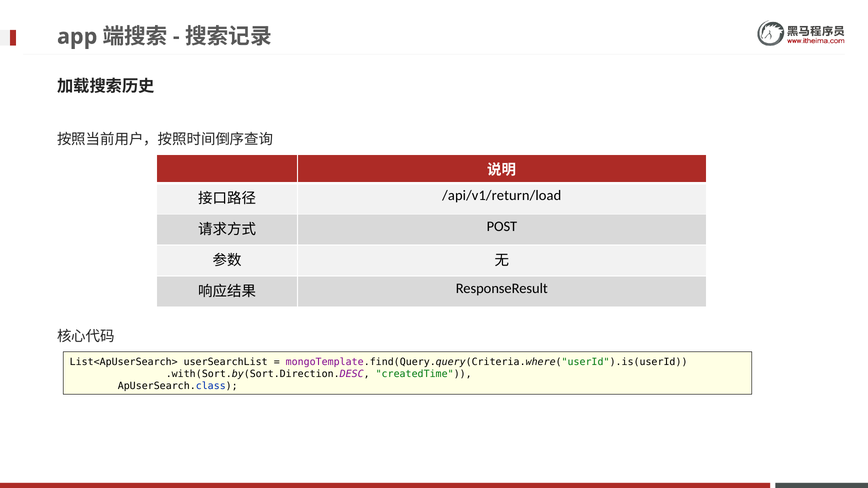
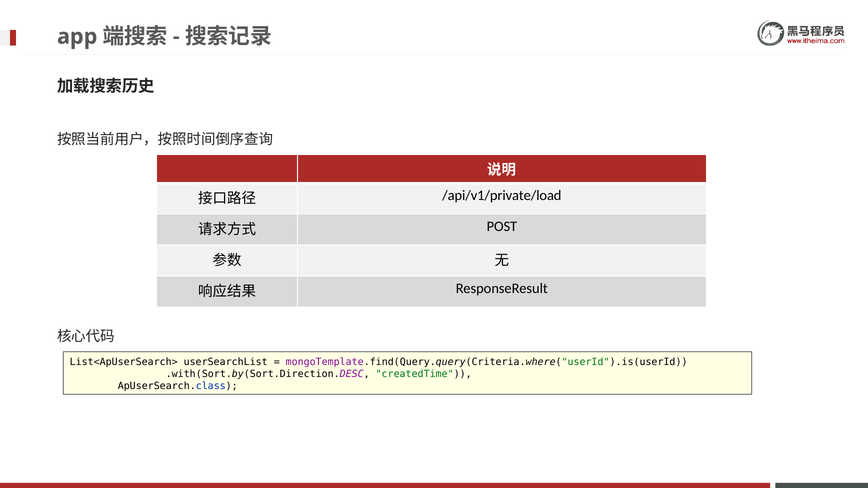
/api/v1/return/load: /api/v1/return/load -> /api/v1/private/load
